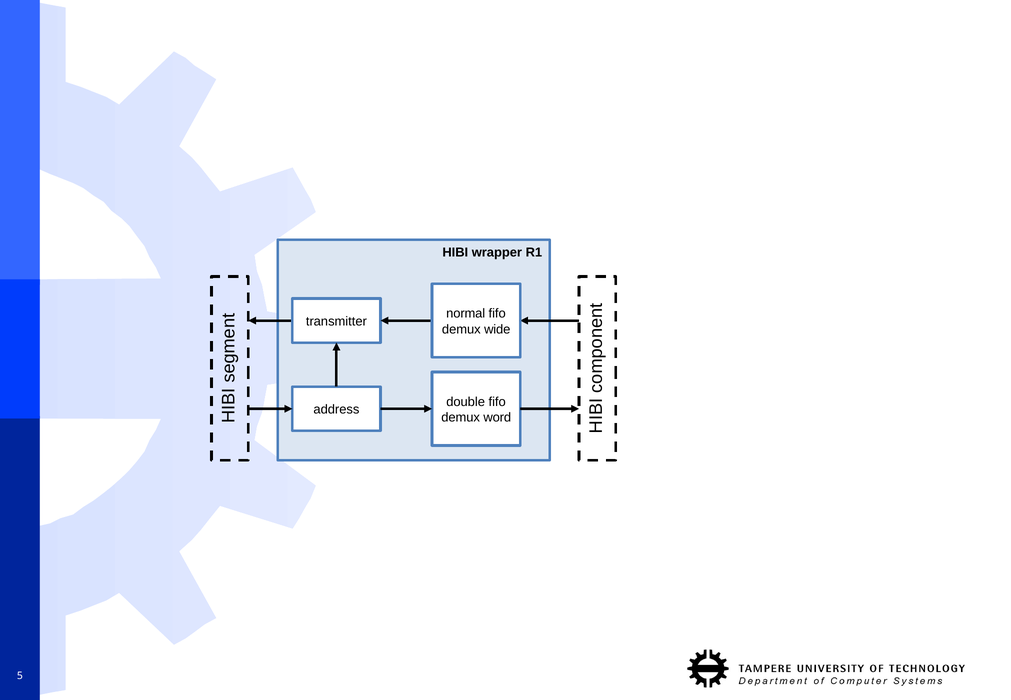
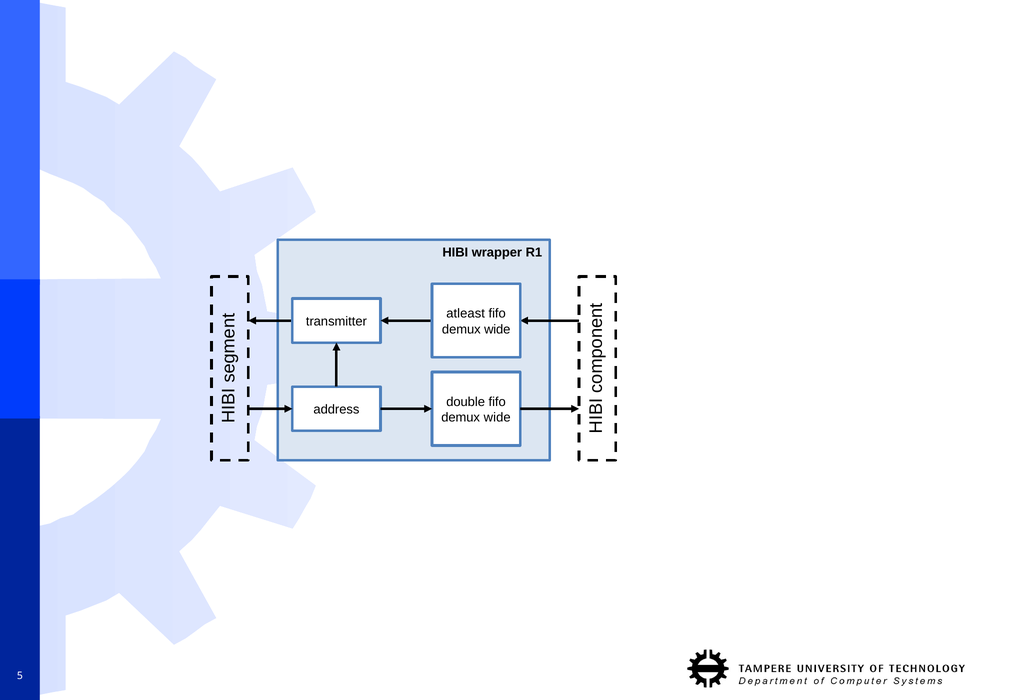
normal: normal -> atleast
word at (497, 417): word -> wide
